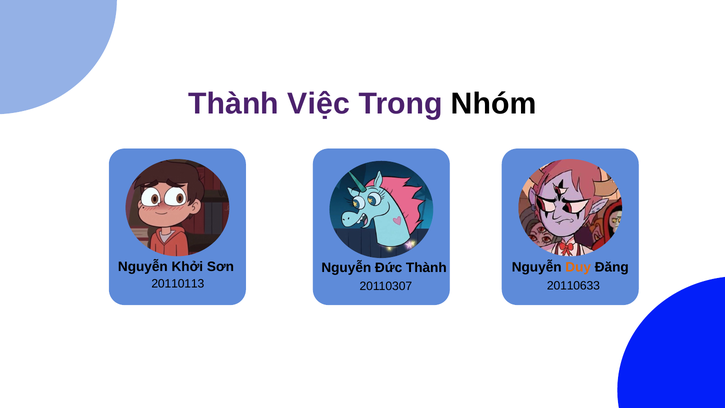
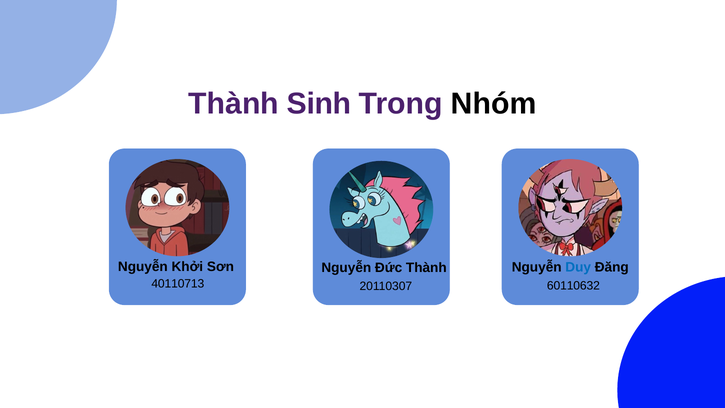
Việc: Việc -> Sinh
Duy colour: orange -> blue
20110113: 20110113 -> 40110713
20110633: 20110633 -> 60110632
